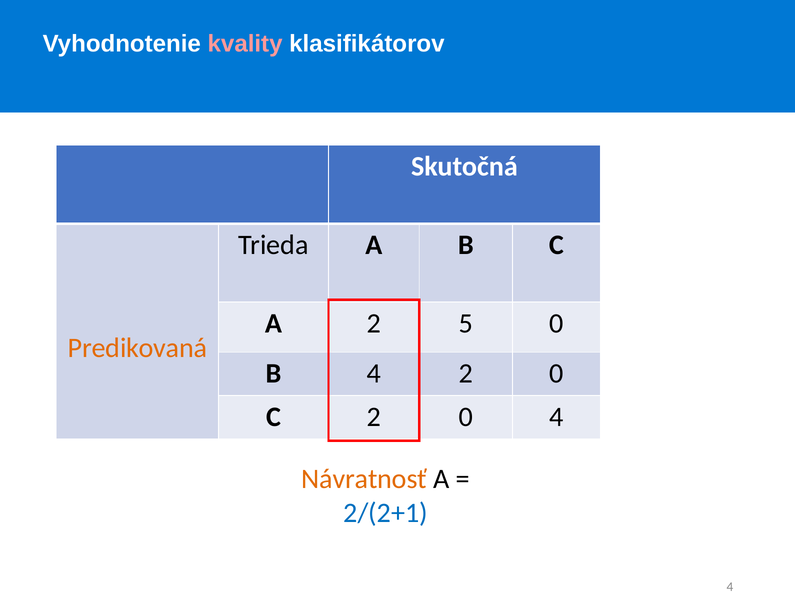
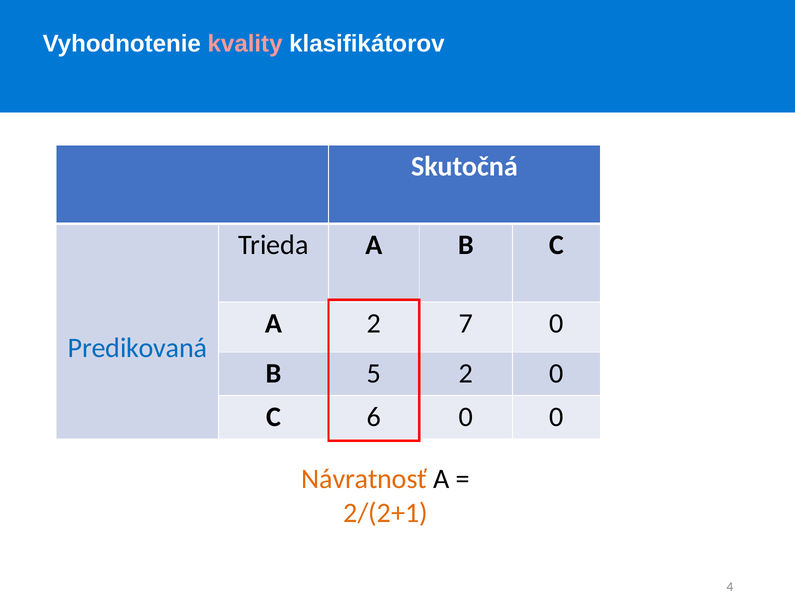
5: 5 -> 7
Predikovaná colour: orange -> blue
B 4: 4 -> 5
C 2: 2 -> 6
0 4: 4 -> 0
2/(2+1 colour: blue -> orange
